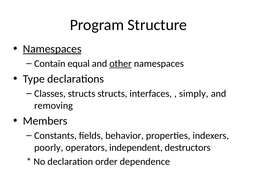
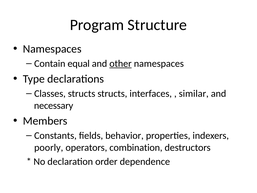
Namespaces at (52, 49) underline: present -> none
simply: simply -> similar
removing: removing -> necessary
independent: independent -> combination
